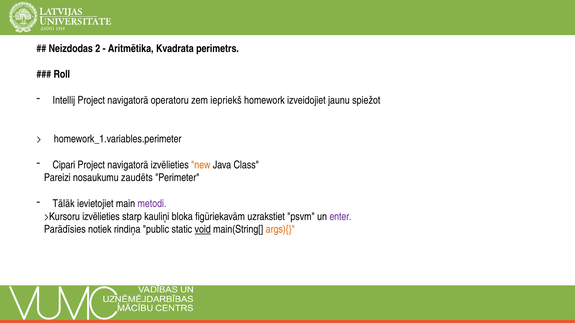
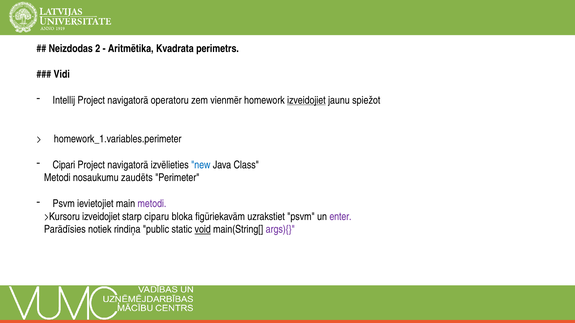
Roll: Roll -> Vidi
iepriekš: iepriekš -> vienmēr
izveidojiet at (306, 100) underline: none -> present
new colour: orange -> blue
Pareizi at (57, 178): Pareizi -> Metodi
Tālāk at (64, 204): Tālāk -> Psvm
>Kursoru izvēlieties: izvēlieties -> izveidojiet
kauliņi: kauliņi -> ciparu
args){ colour: orange -> purple
